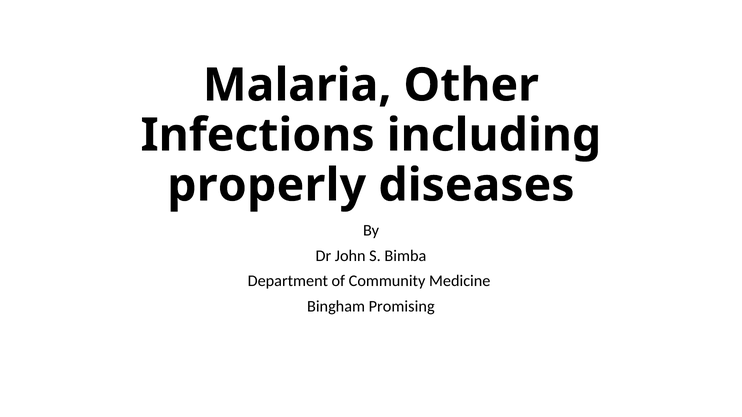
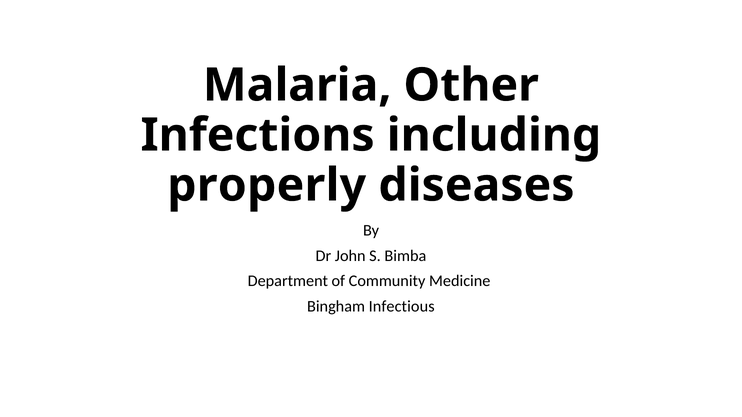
Promising: Promising -> Infectious
